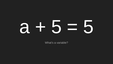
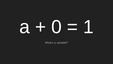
5 at (56, 27): 5 -> 0
5 at (88, 27): 5 -> 1
